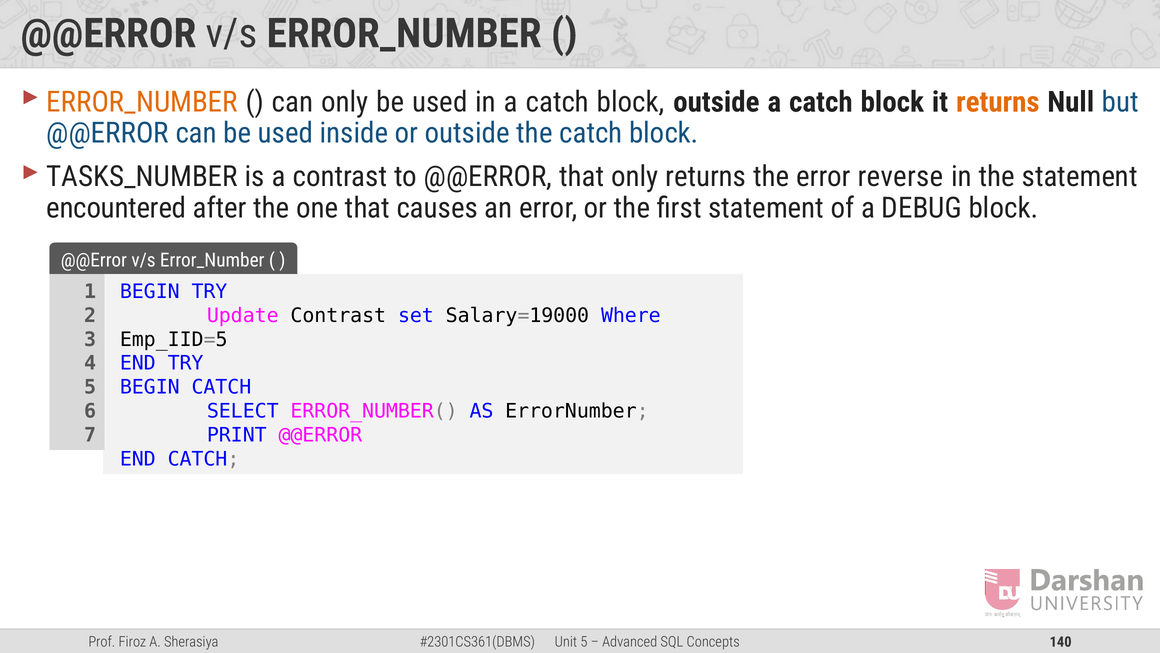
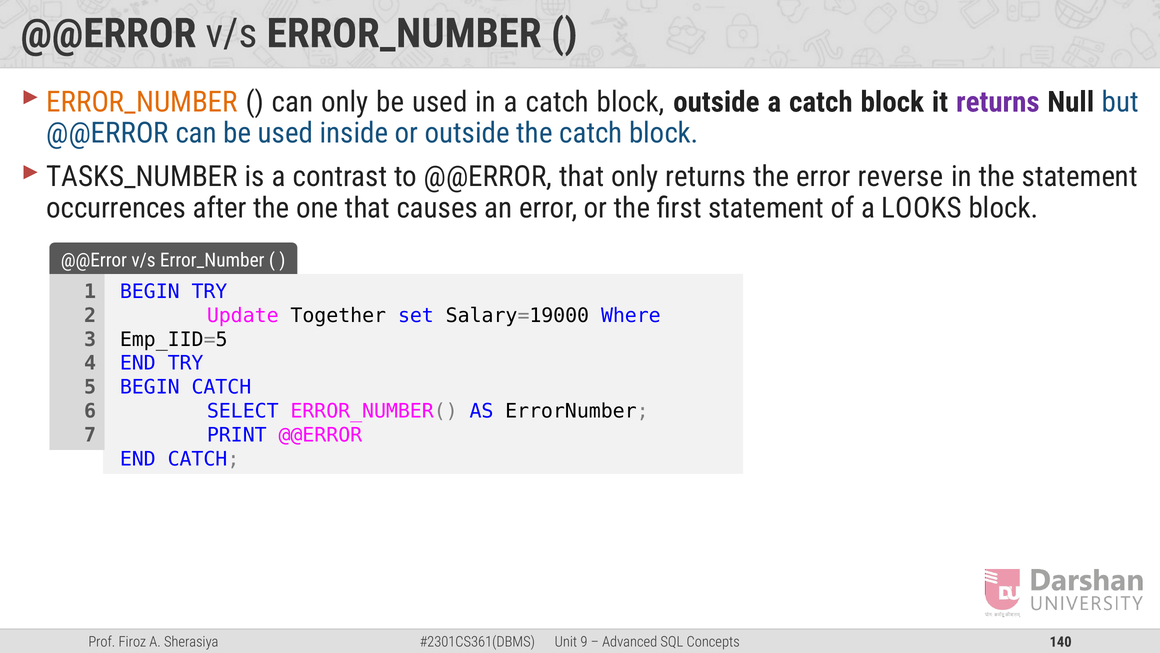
returns at (998, 102) colour: orange -> purple
encountered: encountered -> occurrences
DEBUG: DEBUG -> LOOKS
Update Contrast: Contrast -> Together
5 at (584, 641): 5 -> 9
